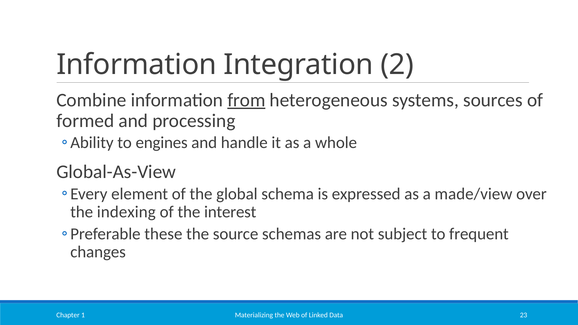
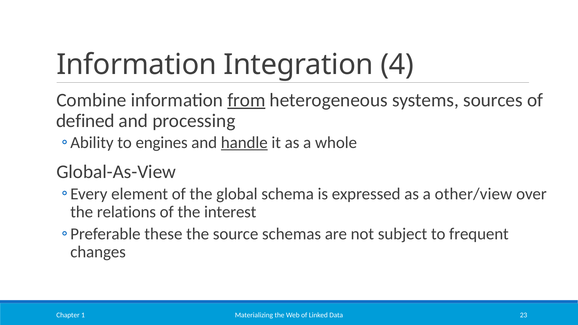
2: 2 -> 4
formed: formed -> defined
handle underline: none -> present
made/view: made/view -> other/view
indexing: indexing -> relations
